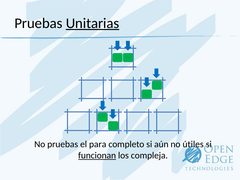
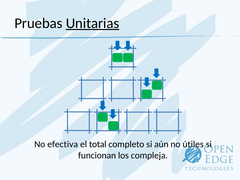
No pruebas: pruebas -> efectiva
para: para -> total
funcionan underline: present -> none
